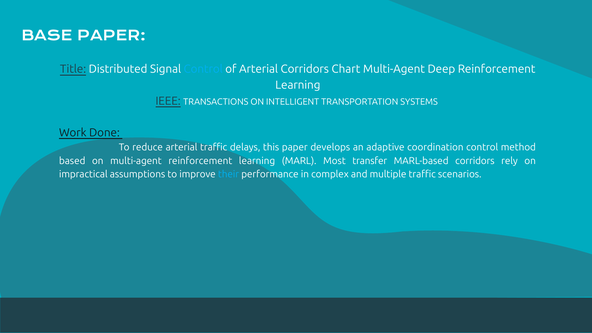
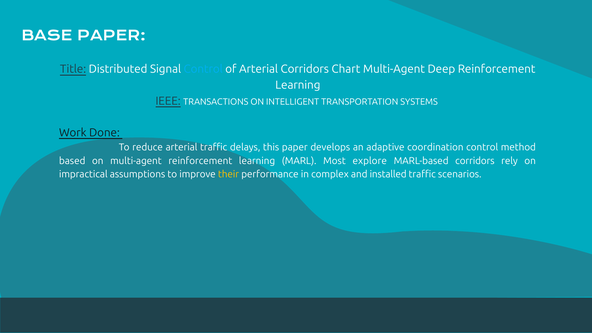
transfer: transfer -> explore
their colour: light blue -> yellow
multiple: multiple -> installed
